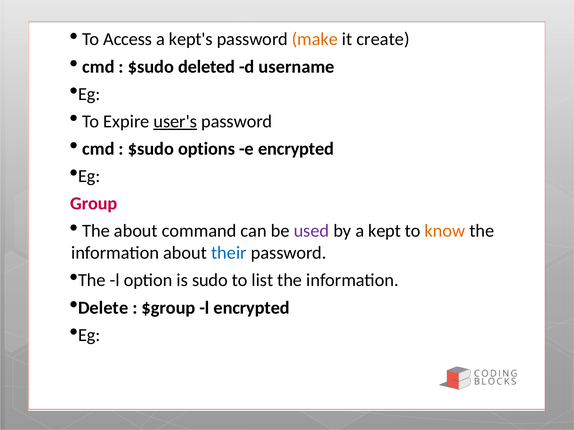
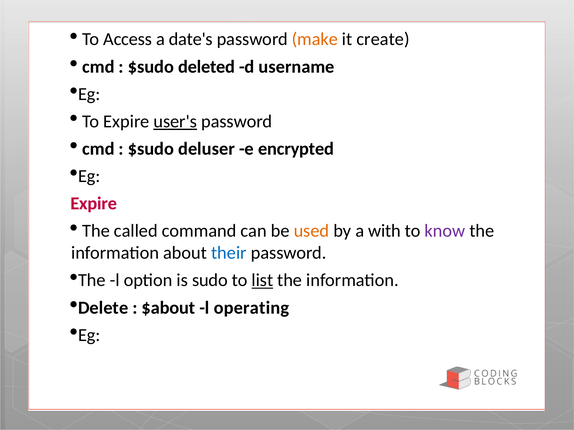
kept's: kept's -> date's
options: options -> deluser
Group at (94, 204): Group -> Expire
The about: about -> called
used colour: purple -> orange
kept: kept -> with
know colour: orange -> purple
list underline: none -> present
$group: $group -> $about
l encrypted: encrypted -> operating
